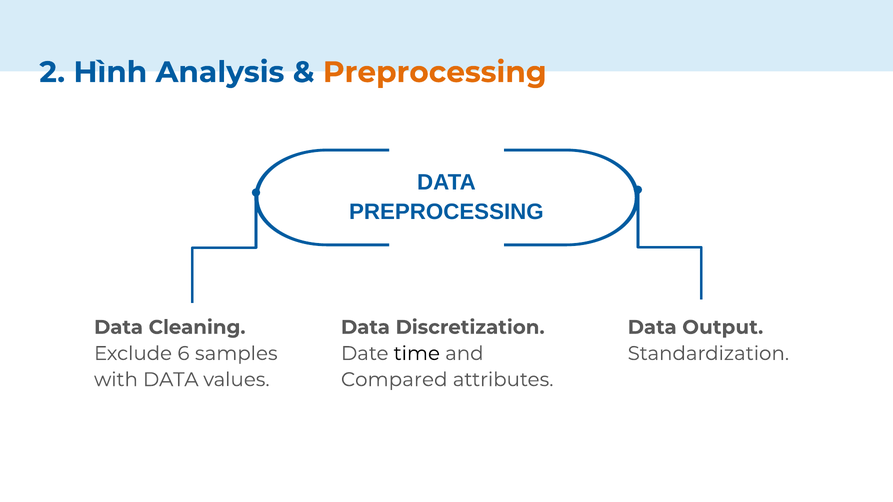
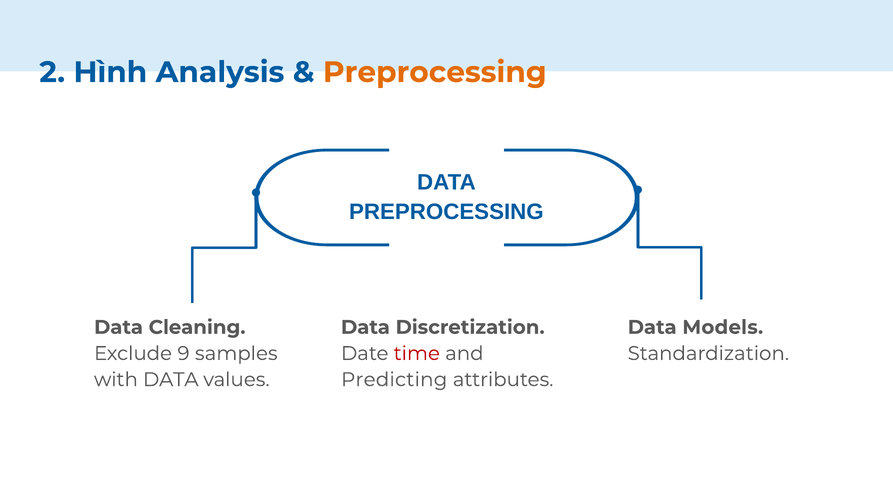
Output: Output -> Models
6: 6 -> 9
time colour: black -> red
Compared: Compared -> Predicting
